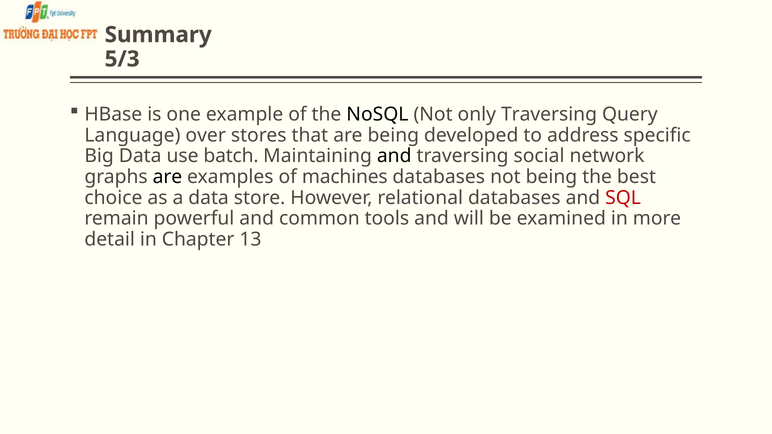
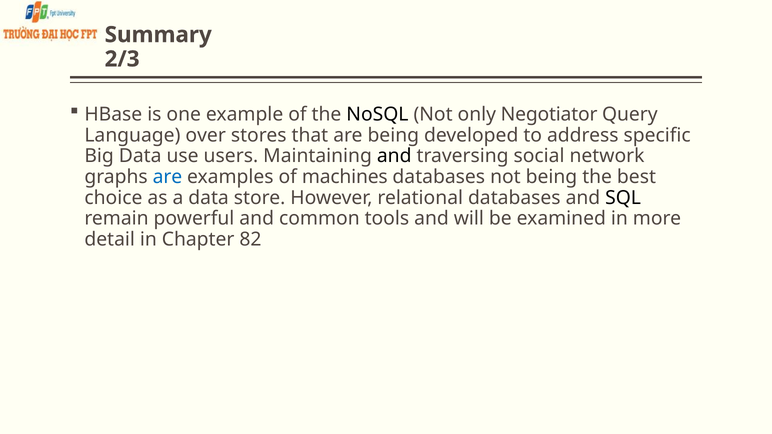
5/3: 5/3 -> 2/3
only Traversing: Traversing -> Negotiator
batch: batch -> users
are at (167, 177) colour: black -> blue
SQL colour: red -> black
13: 13 -> 82
